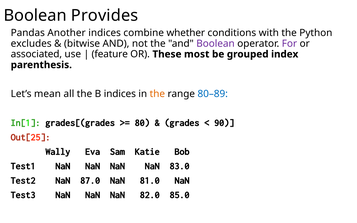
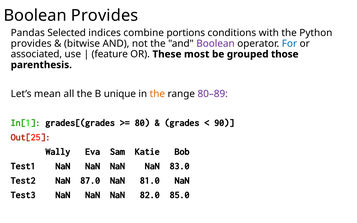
Another: Another -> Selected
whether: whether -> portions
excludes at (31, 44): excludes -> provides
For colour: purple -> blue
index: index -> those
B indices: indices -> unique
80–89 colour: blue -> purple
